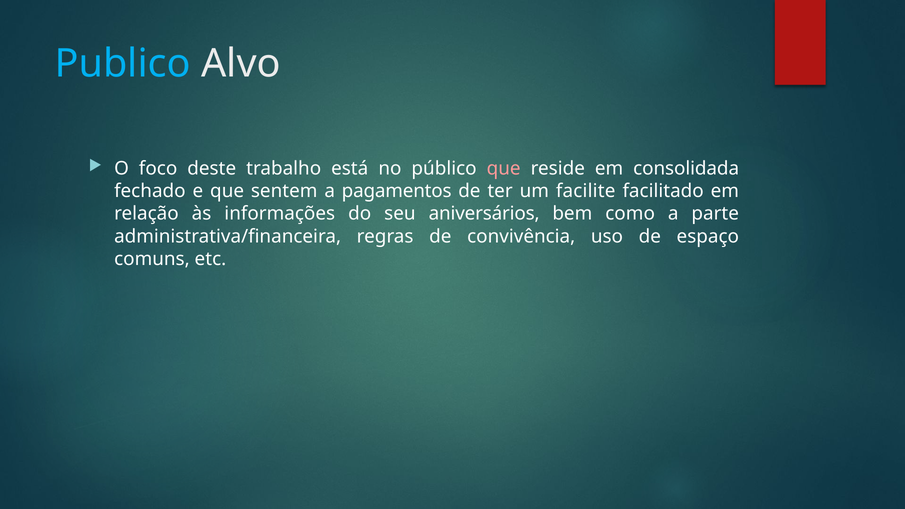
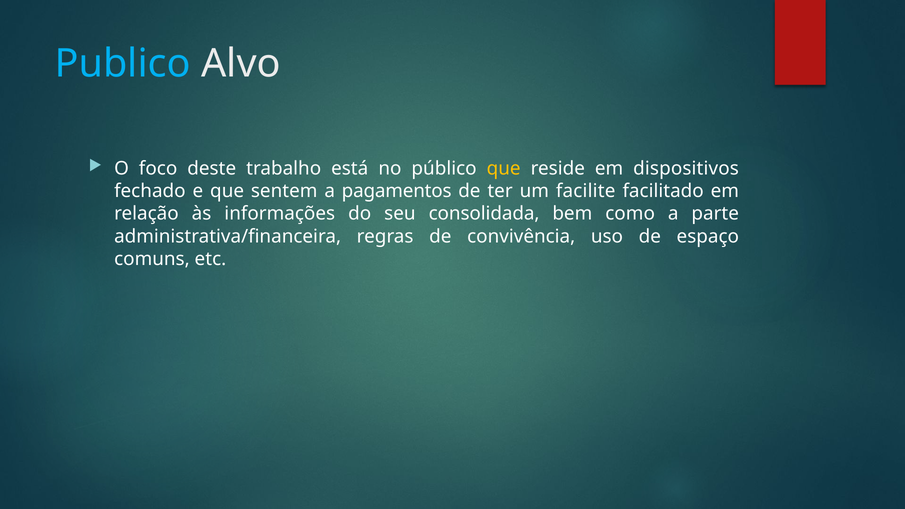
que at (504, 168) colour: pink -> yellow
consolidada: consolidada -> dispositivos
aniversários: aniversários -> consolidada
